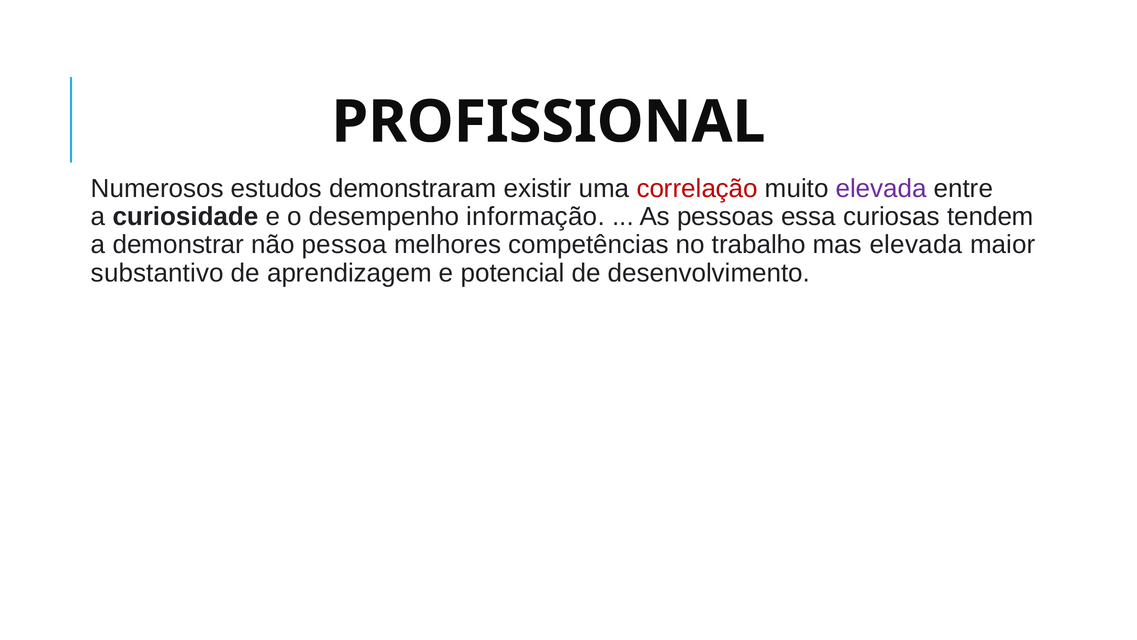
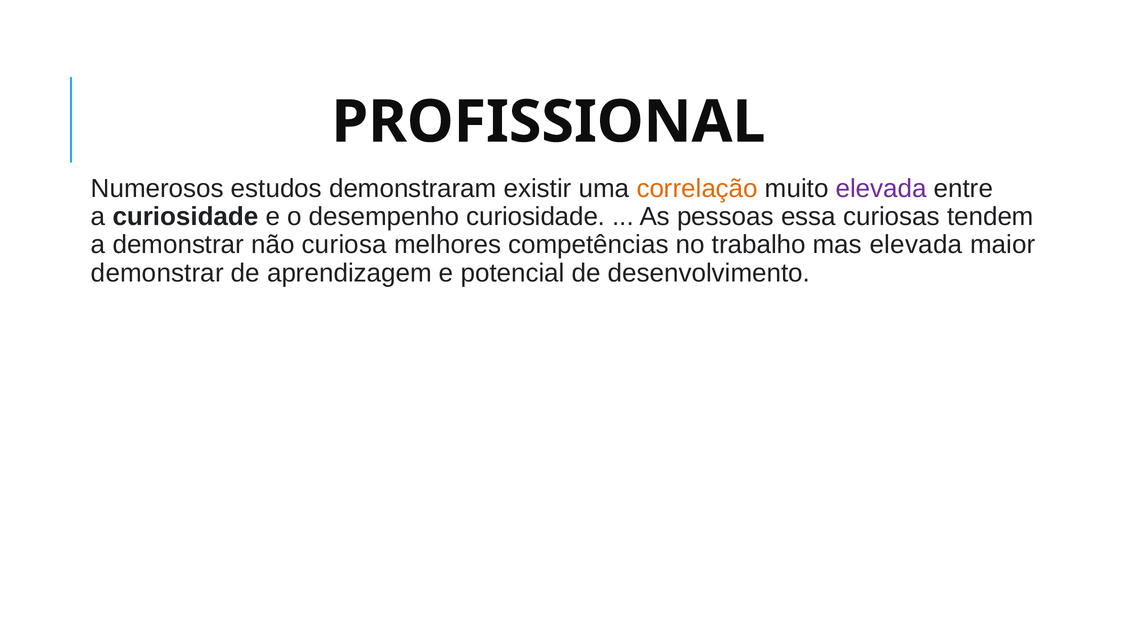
correlação colour: red -> orange
desempenho informação: informação -> curiosidade
pessoa: pessoa -> curiosa
substantivo at (157, 273): substantivo -> demonstrar
